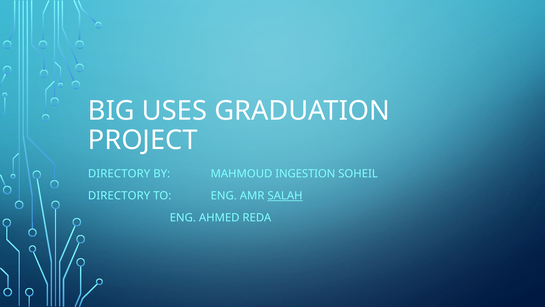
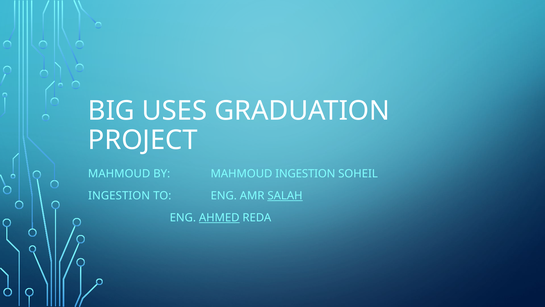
DIRECTORY at (119, 173): DIRECTORY -> MAHMOUD
DIRECTORY at (119, 195): DIRECTORY -> INGESTION
AHMED underline: none -> present
